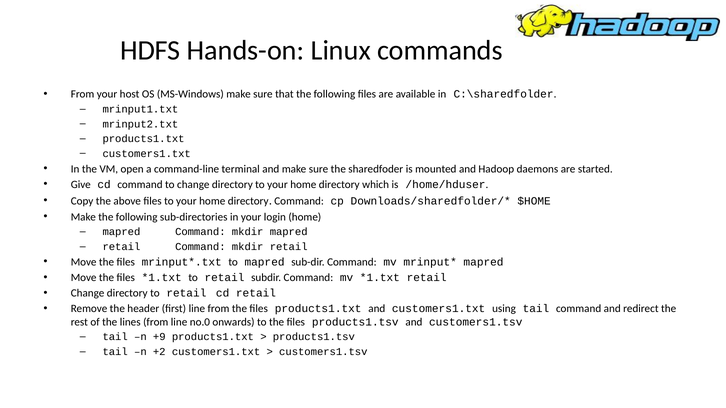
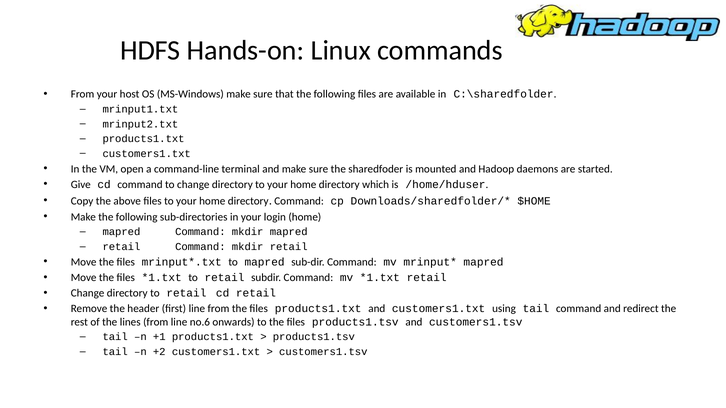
no.0: no.0 -> no.6
+9: +9 -> +1
